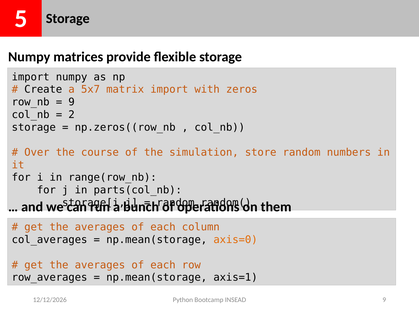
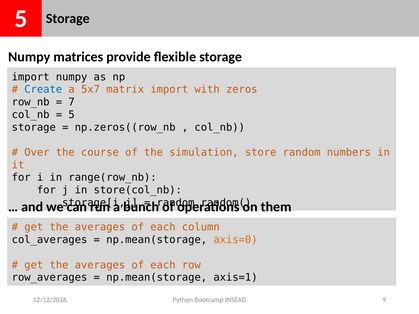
Create colour: black -> blue
9 at (72, 102): 9 -> 7
2 at (72, 115): 2 -> 5
parts(col_nb: parts(col_nb -> store(col_nb
